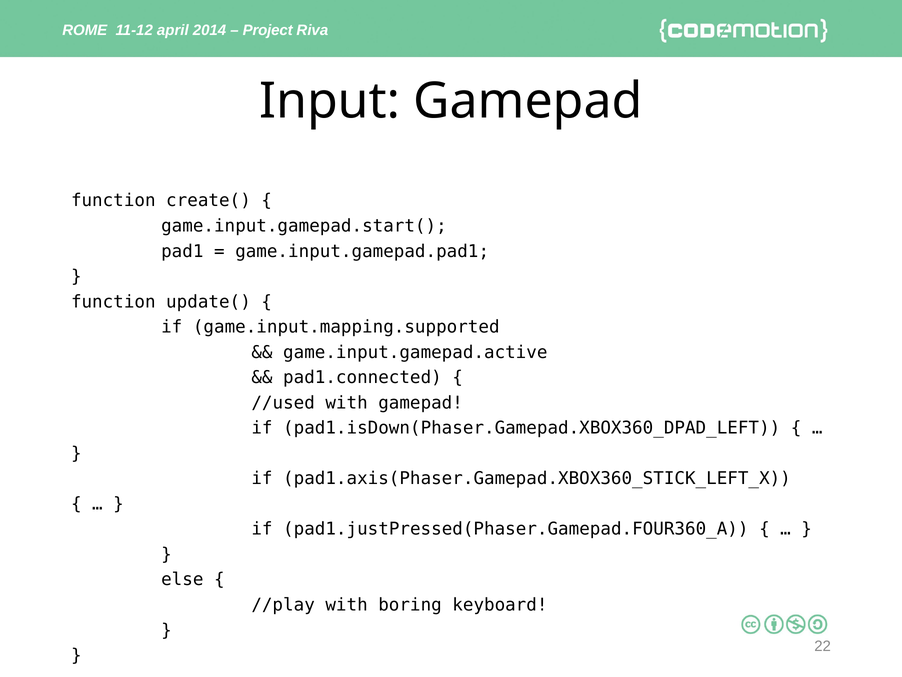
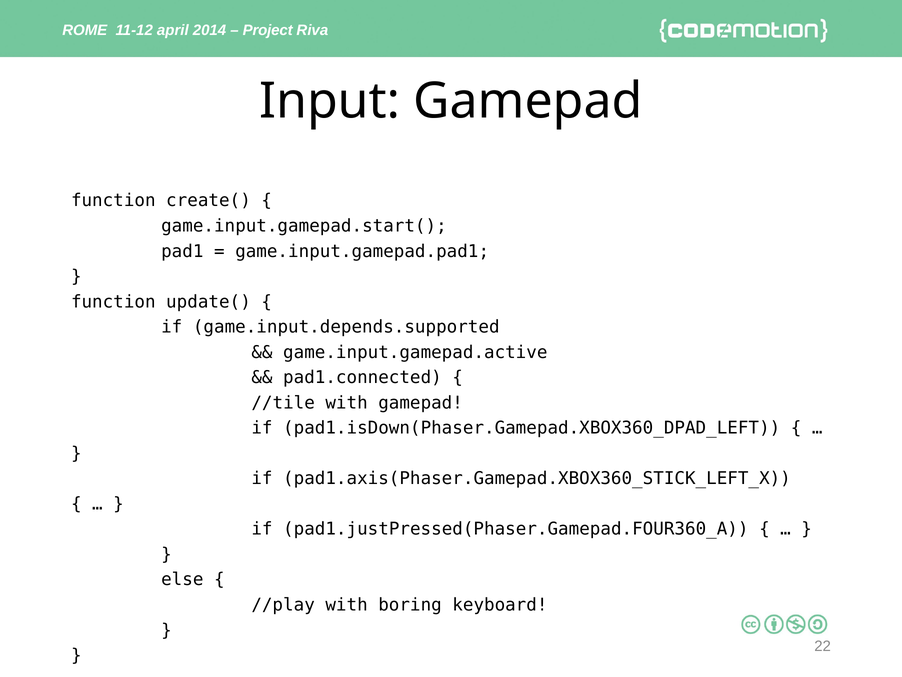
game.input.mapping.supported: game.input.mapping.supported -> game.input.depends.supported
//used: //used -> //tile
